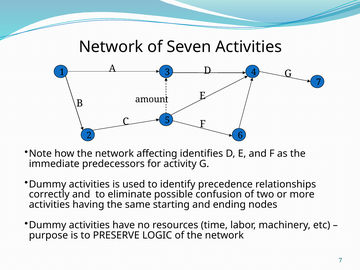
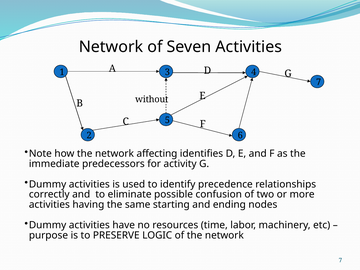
amount: amount -> without
